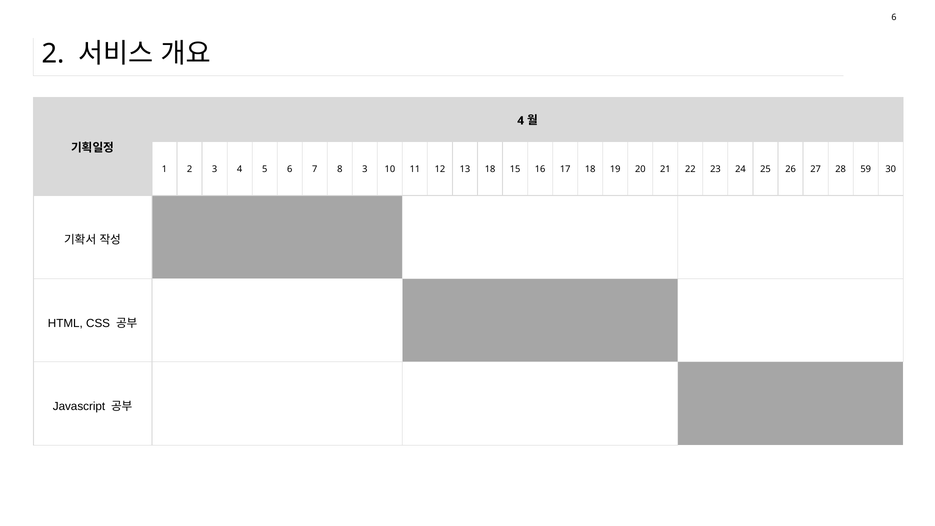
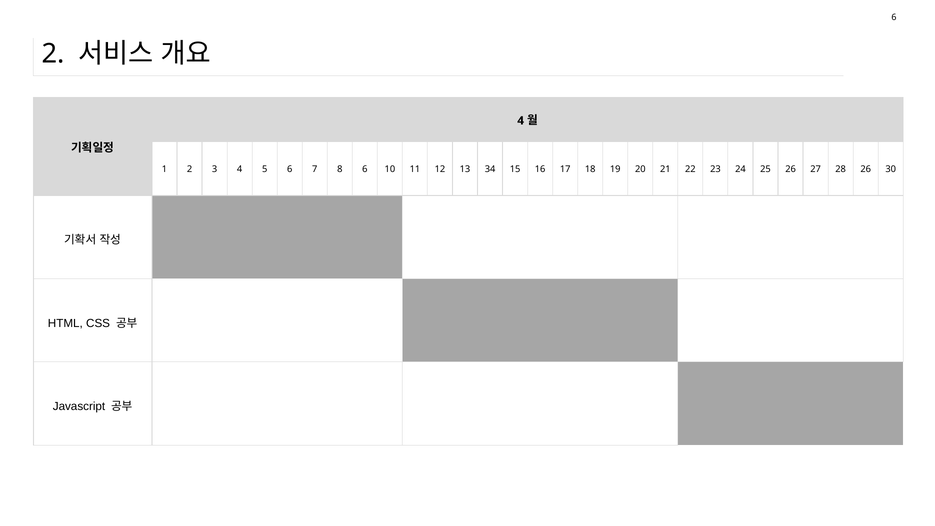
8 3: 3 -> 6
13 18: 18 -> 34
28 59: 59 -> 26
